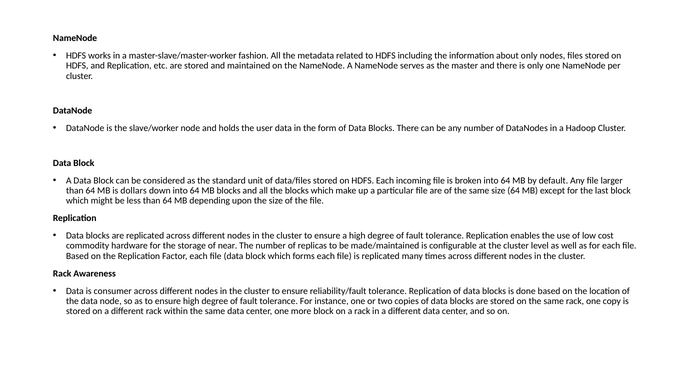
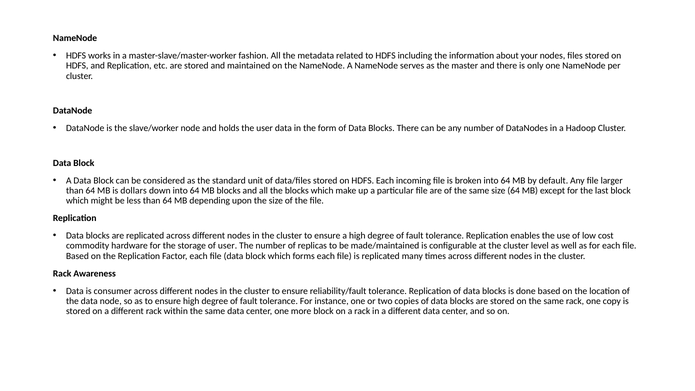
about only: only -> your
of near: near -> user
